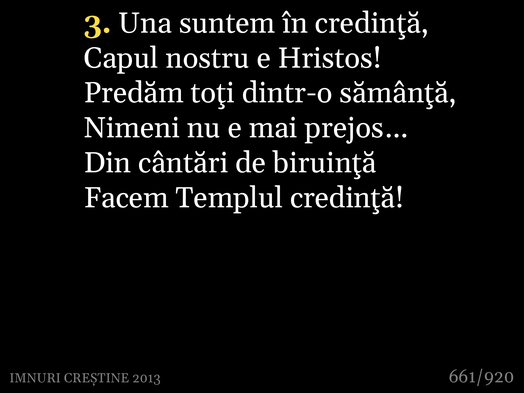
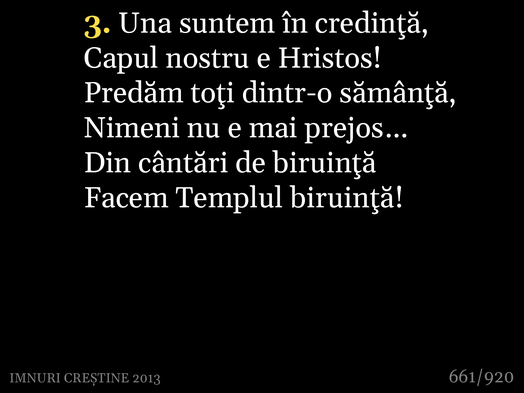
Templul credinţă: credinţă -> biruinţă
